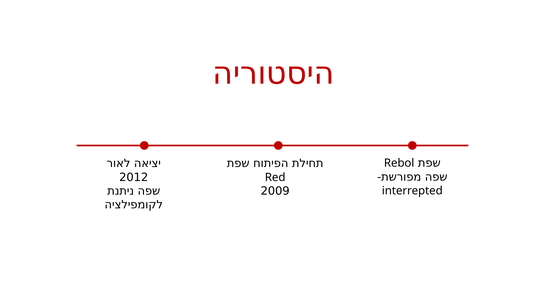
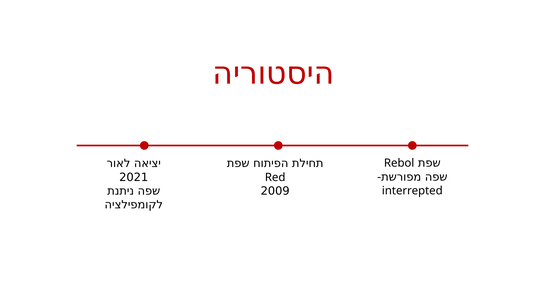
2012: 2012 -> 2021
